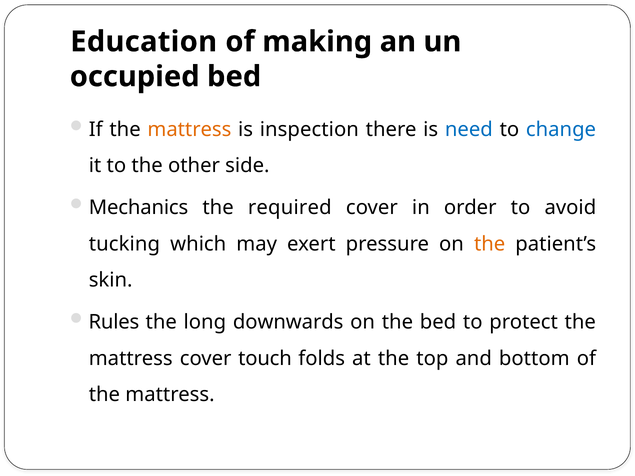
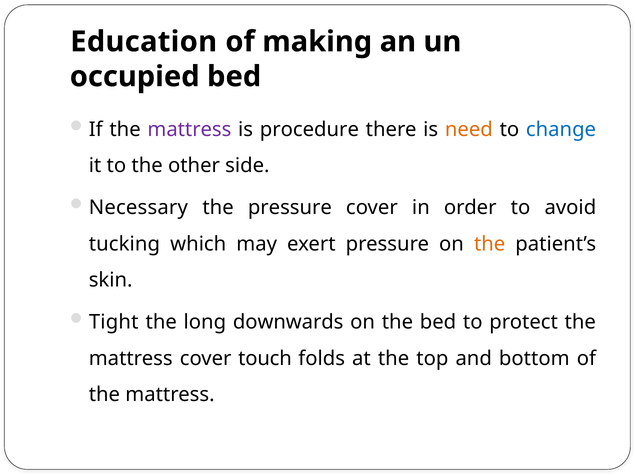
mattress at (189, 129) colour: orange -> purple
inspection: inspection -> procedure
need colour: blue -> orange
Mechanics: Mechanics -> Necessary
the required: required -> pressure
Rules: Rules -> Tight
